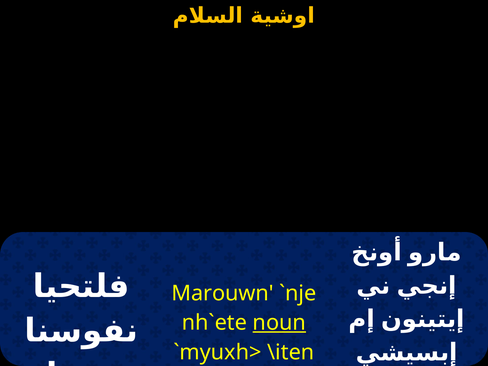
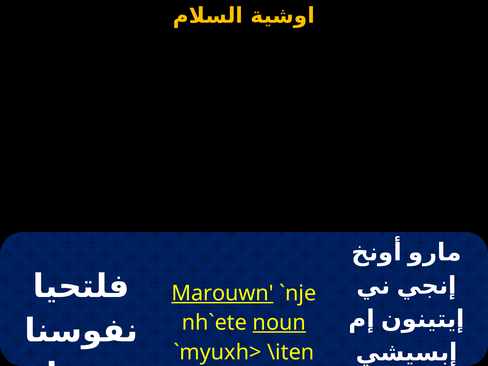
Marouwn underline: none -> present
